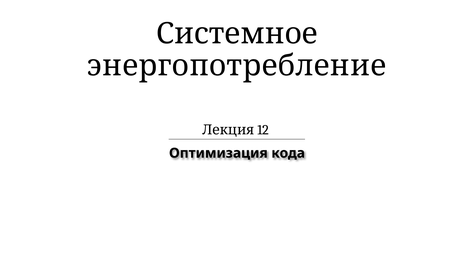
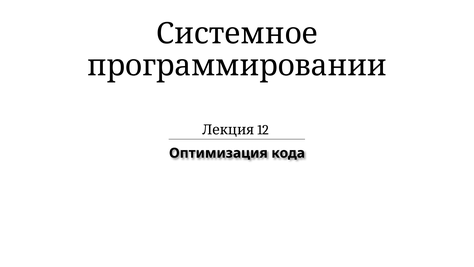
энергопотребление: энергопотребление -> программировании
